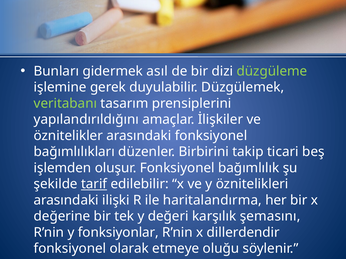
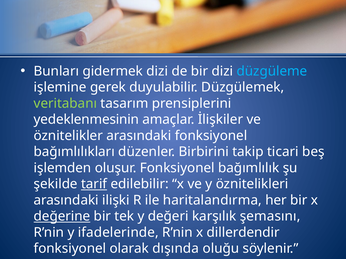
gidermek asıl: asıl -> dizi
düzgüleme colour: light green -> light blue
yapılandırıldığını: yapılandırıldığını -> yedeklenmesinin
değerine underline: none -> present
fonksiyonlar: fonksiyonlar -> ifadelerinde
etmeye: etmeye -> dışında
